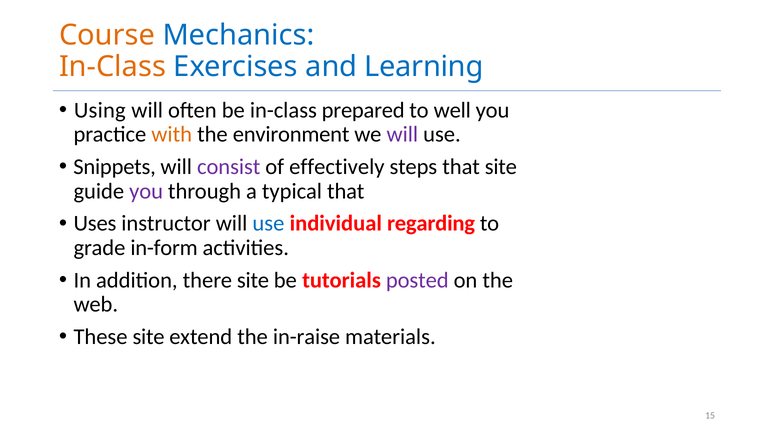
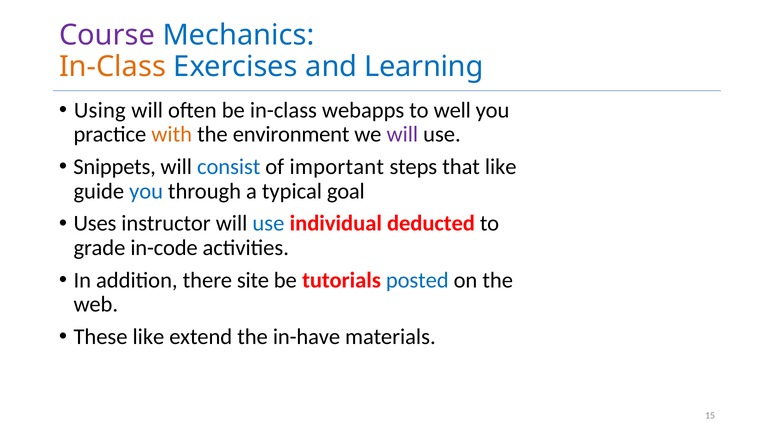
Course colour: orange -> purple
prepared: prepared -> webapps
consist colour: purple -> blue
effectively: effectively -> important
that site: site -> like
you at (146, 191) colour: purple -> blue
typical that: that -> goal
regarding: regarding -> deducted
in-form: in-form -> in-code
posted colour: purple -> blue
These site: site -> like
in-raise: in-raise -> in-have
